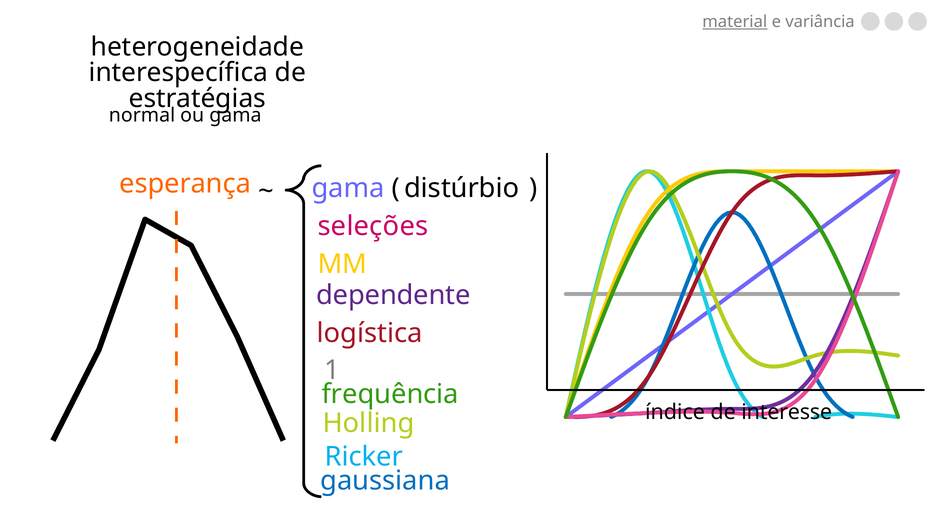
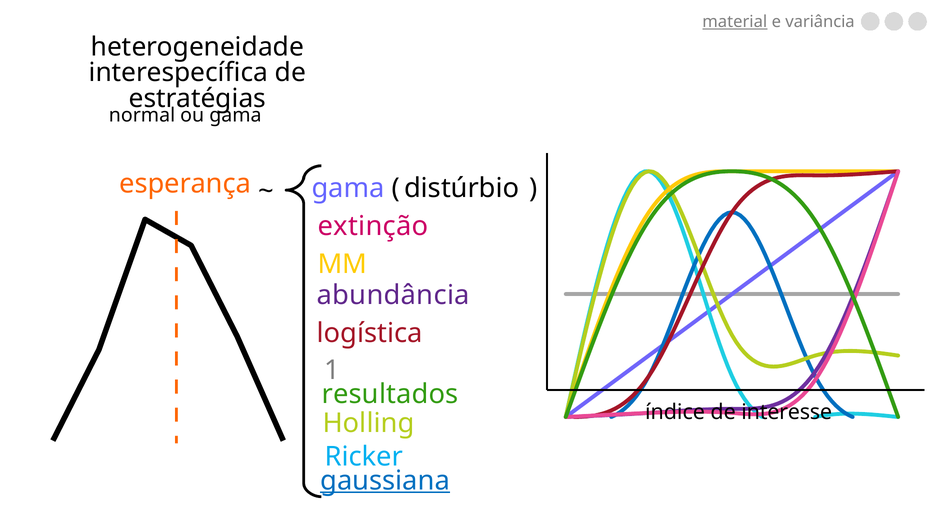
seleções: seleções -> extinção
dependente: dependente -> abundância
frequência: frequência -> resultados
gaussiana underline: none -> present
